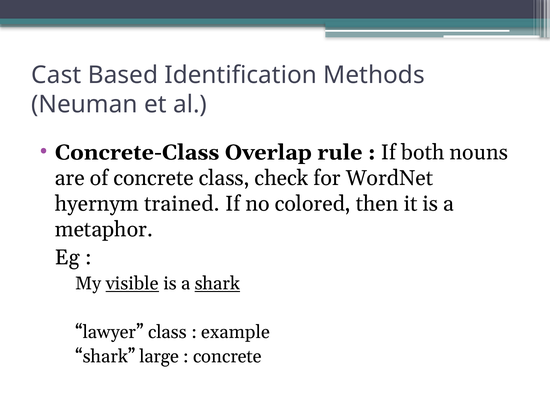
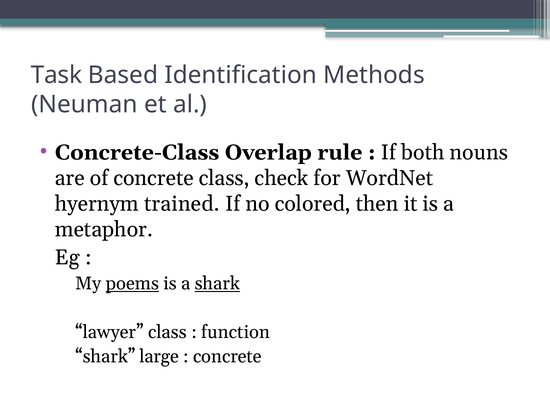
Cast: Cast -> Task
visible: visible -> poems
example: example -> function
